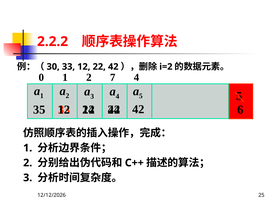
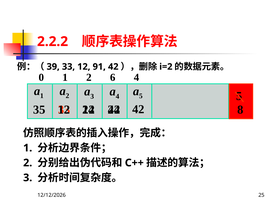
30: 30 -> 39
22: 22 -> 91
7: 7 -> 6
6: 6 -> 8
